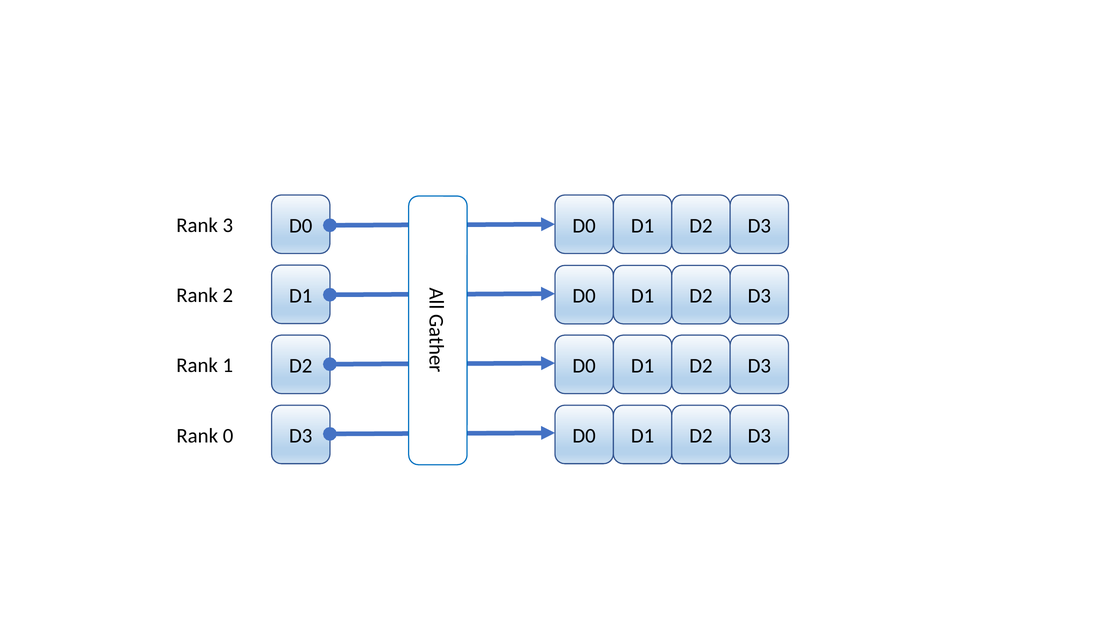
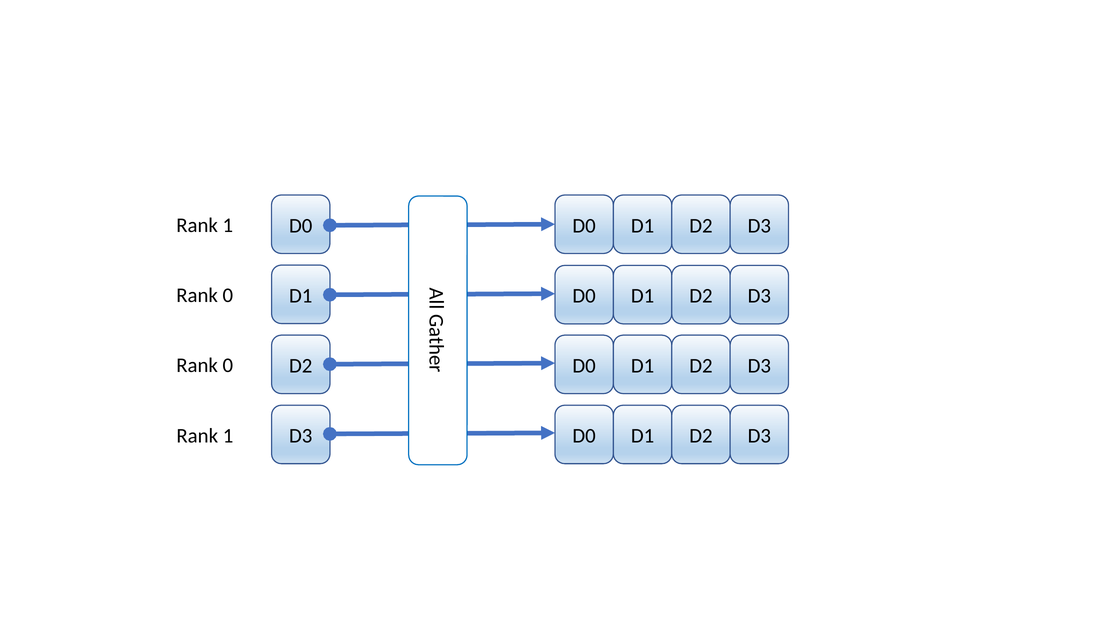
3 at (228, 225): 3 -> 1
2 at (228, 295): 2 -> 0
1 at (228, 365): 1 -> 0
0 at (228, 435): 0 -> 1
